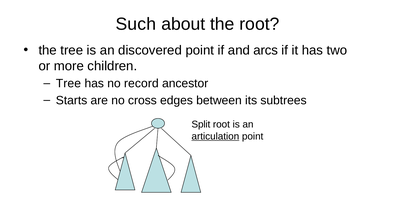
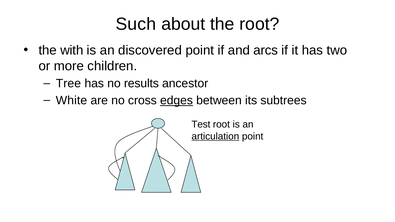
the tree: tree -> with
record: record -> results
Starts: Starts -> White
edges underline: none -> present
Split: Split -> Test
